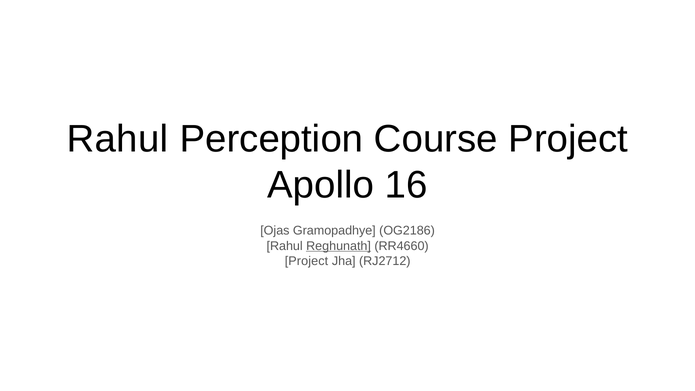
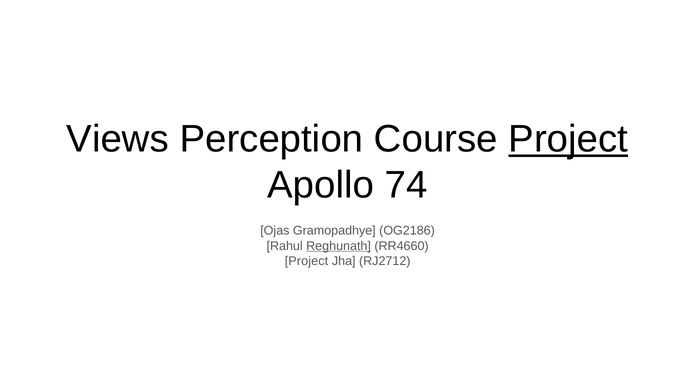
Rahul at (117, 139): Rahul -> Views
Project at (568, 139) underline: none -> present
16: 16 -> 74
